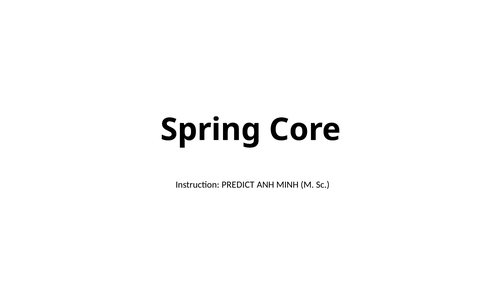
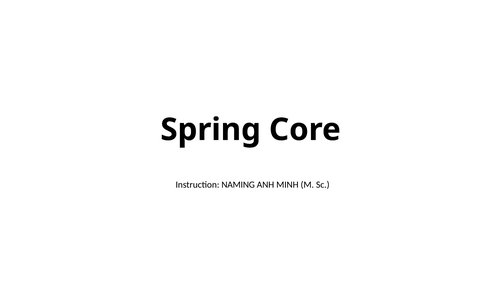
PREDICT: PREDICT -> NAMING
